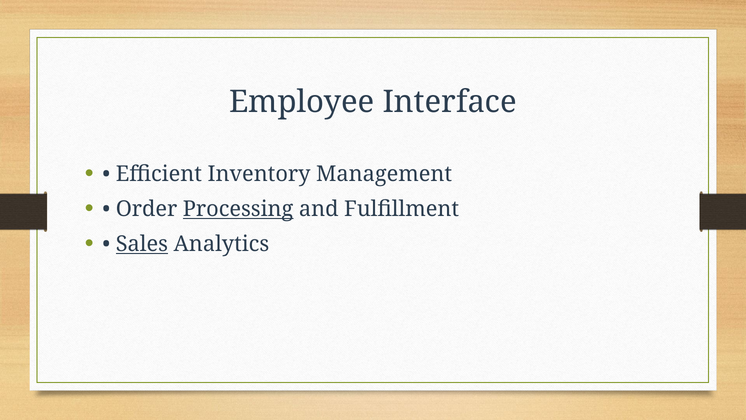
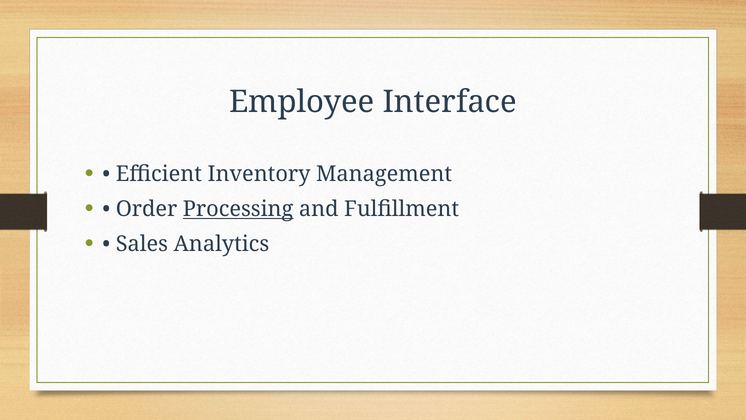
Sales underline: present -> none
